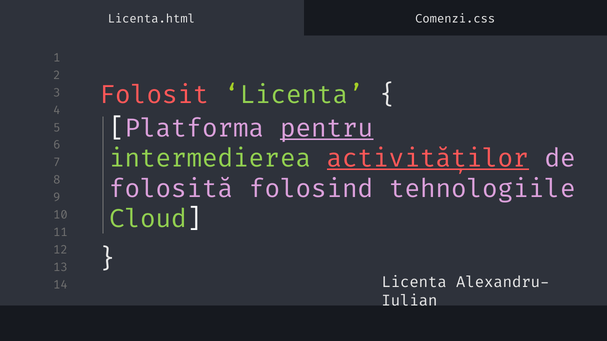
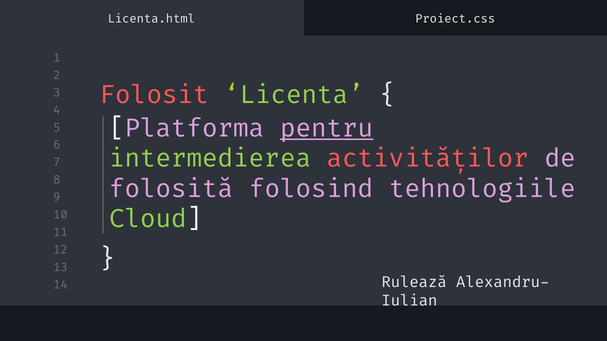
Comenzi.css: Comenzi.css -> Proiect.css
activităților underline: present -> none
Licenta at (414, 283): Licenta -> Rulează
